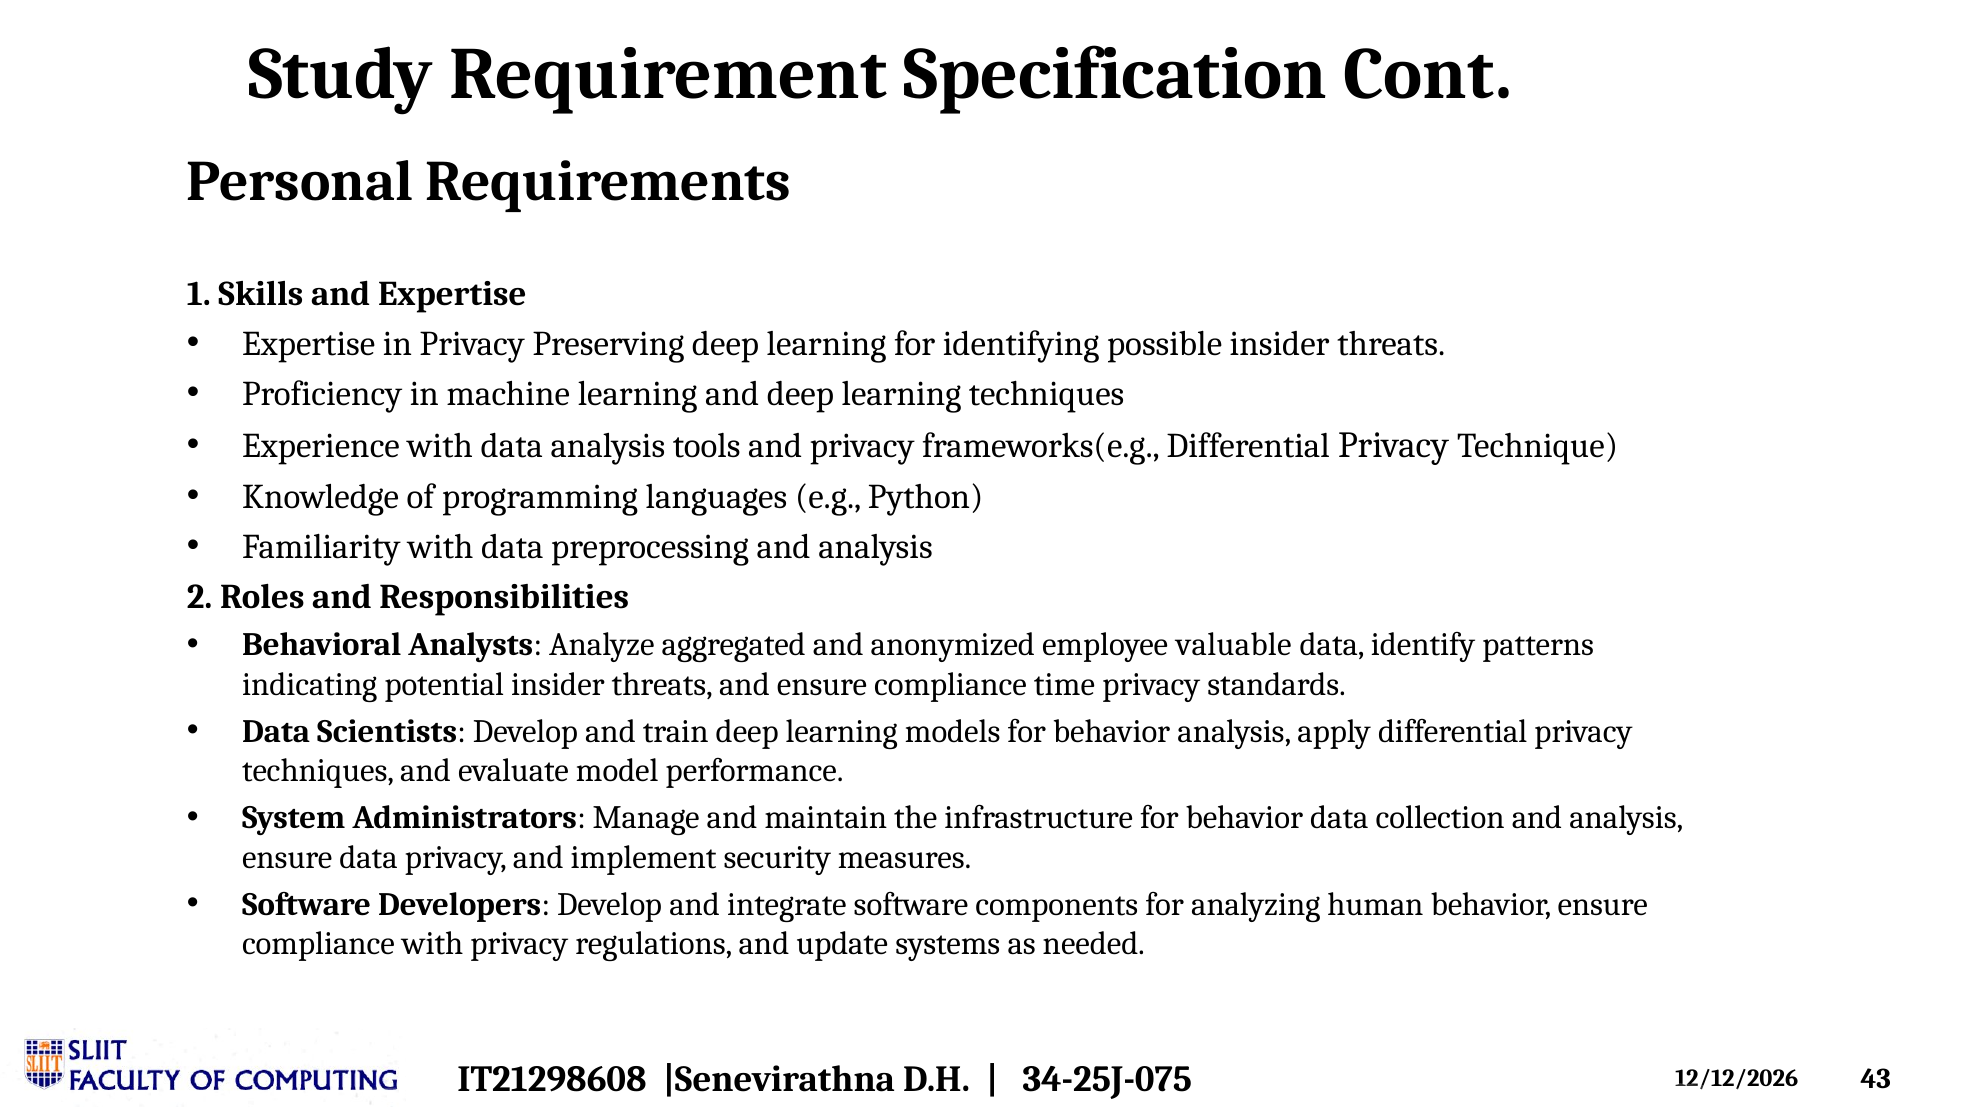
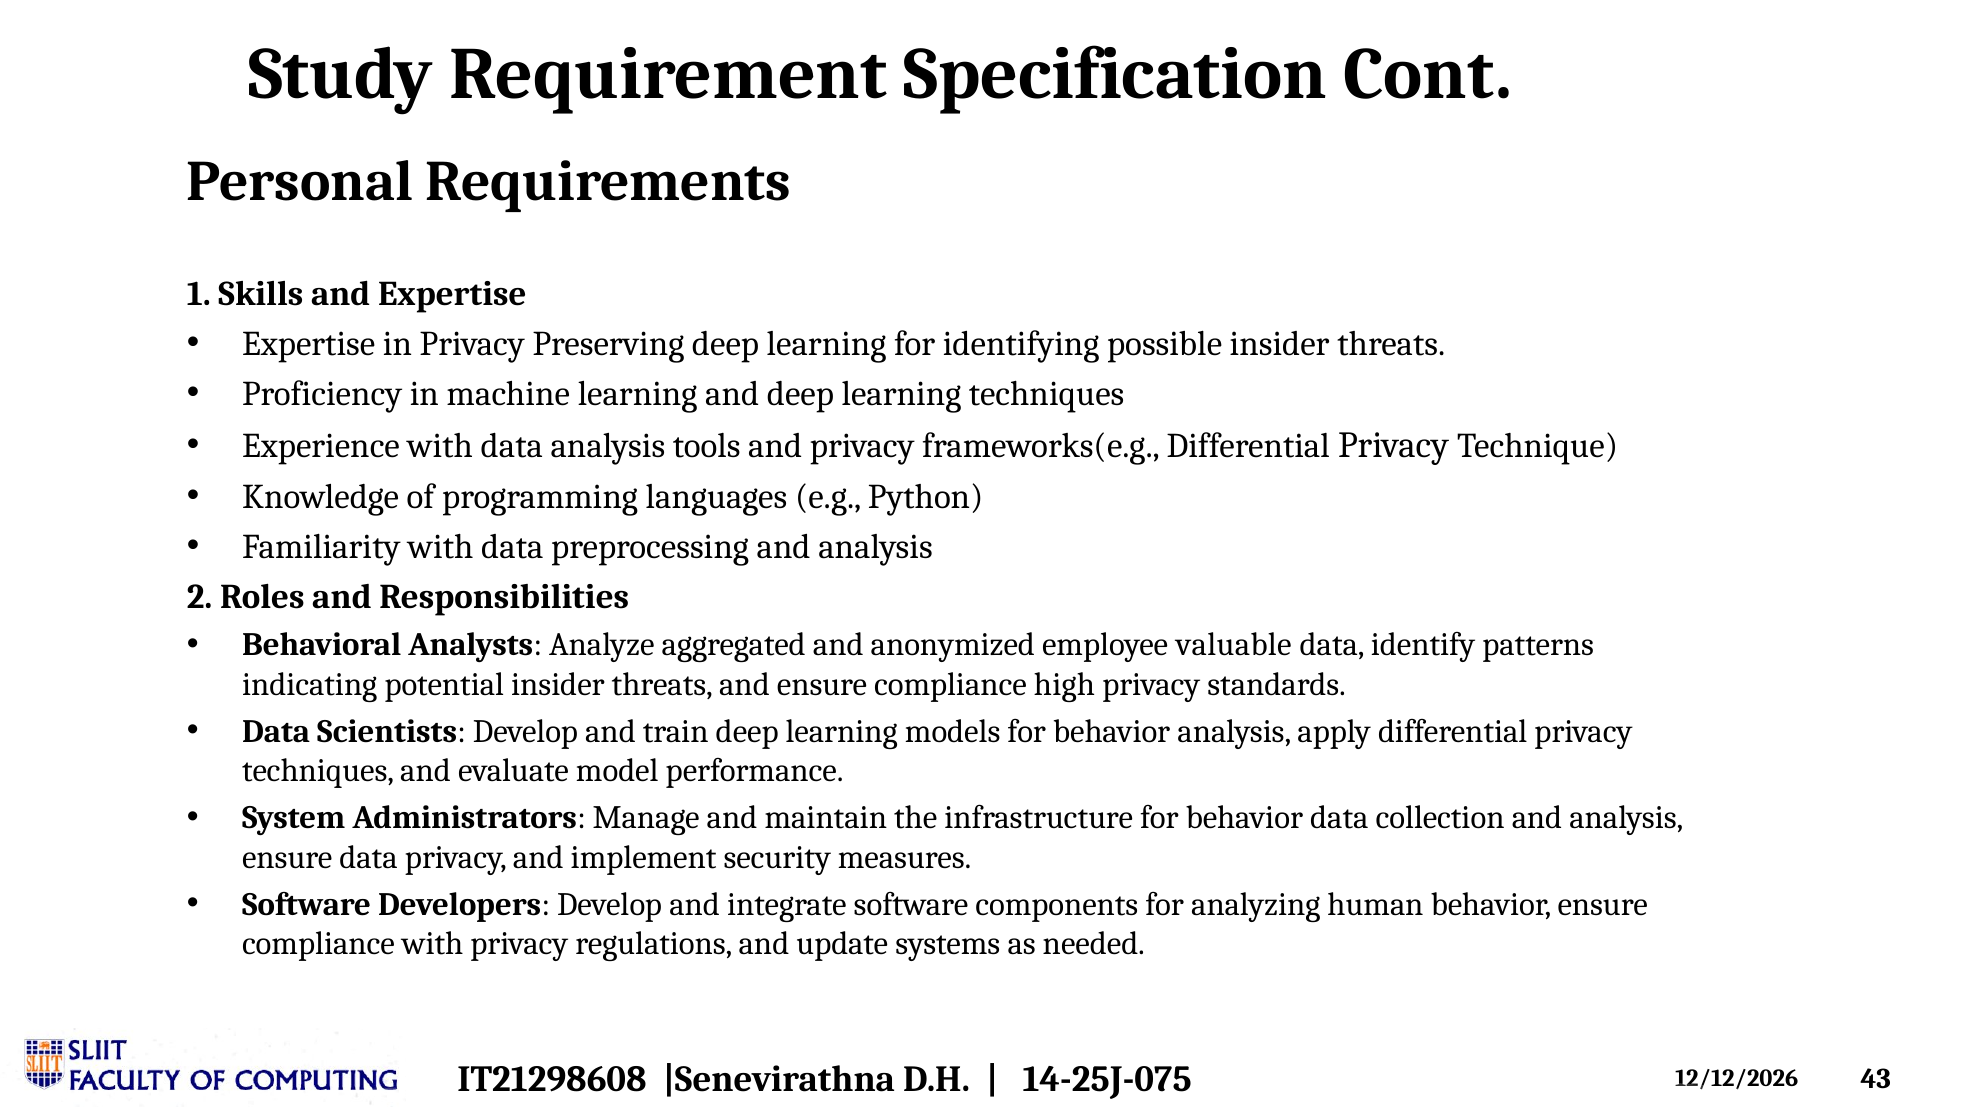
time: time -> high
34-25J-075: 34-25J-075 -> 14-25J-075
